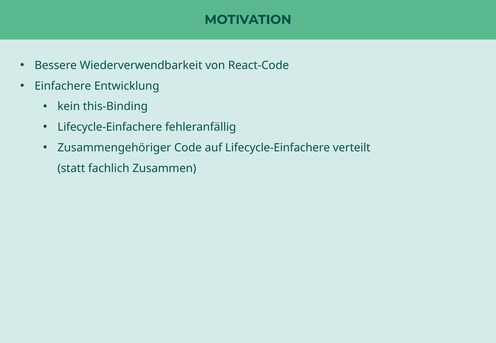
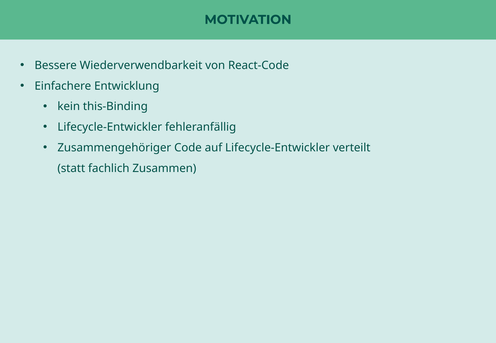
Lifecycle-Einfachere at (110, 127): Lifecycle-Einfachere -> Lifecycle-Entwickler
auf Lifecycle-Einfachere: Lifecycle-Einfachere -> Lifecycle-Entwickler
